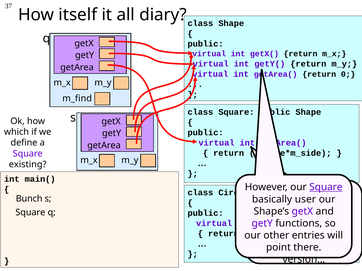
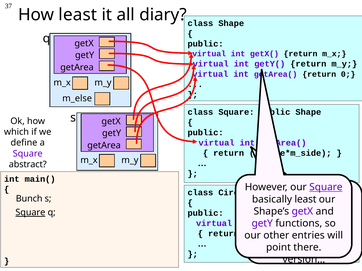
How itself: itself -> least
m_find: m_find -> m_else
existing: existing -> abstract
user at (305, 200): user -> least
Square at (30, 213) underline: none -> present
